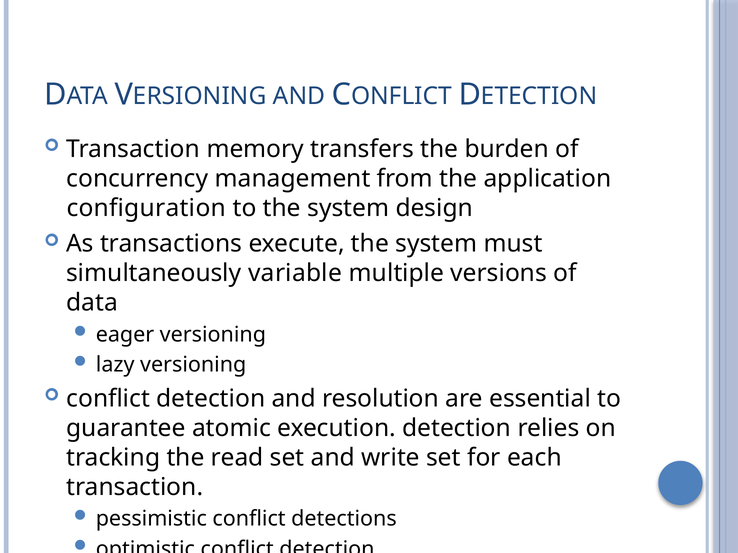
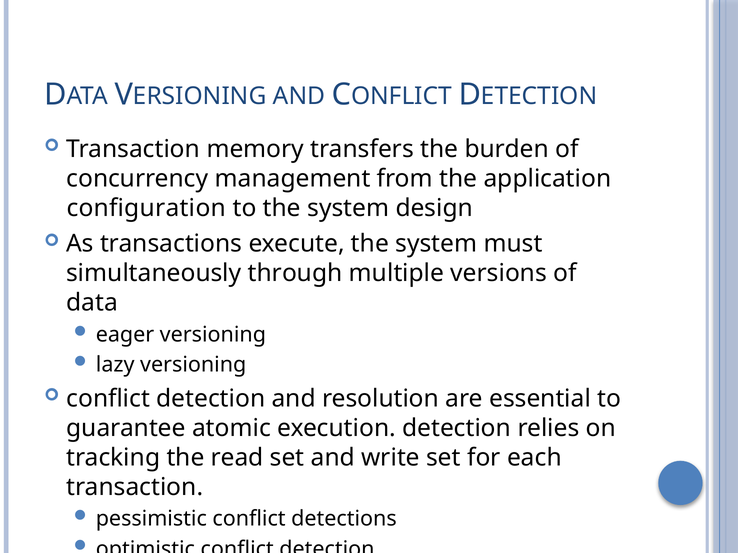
variable: variable -> through
